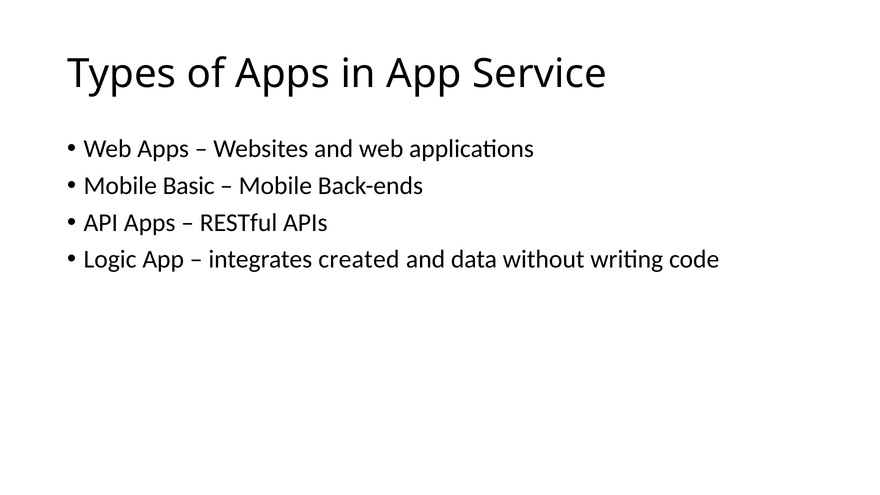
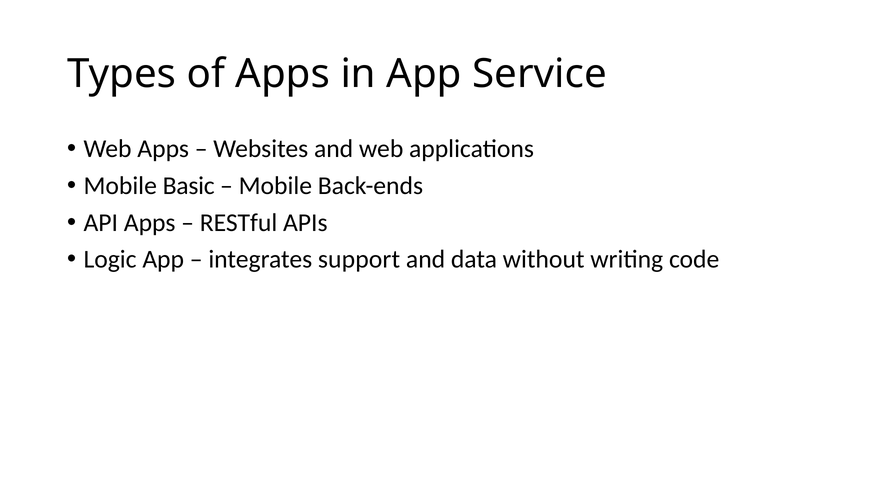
created: created -> support
